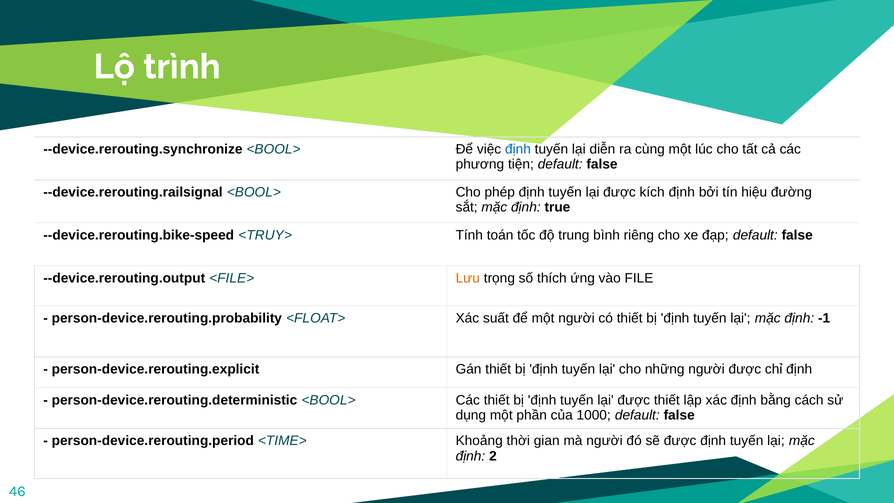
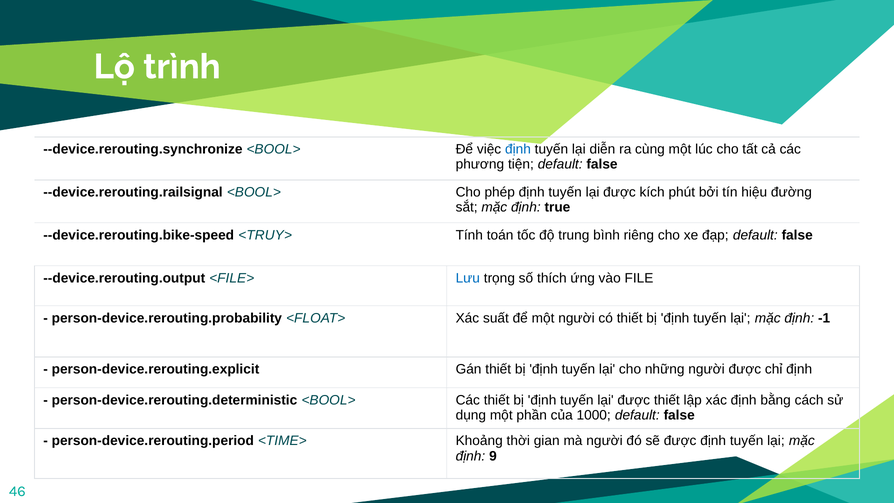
kích định: định -> phút
Lưu colour: orange -> blue
2: 2 -> 9
